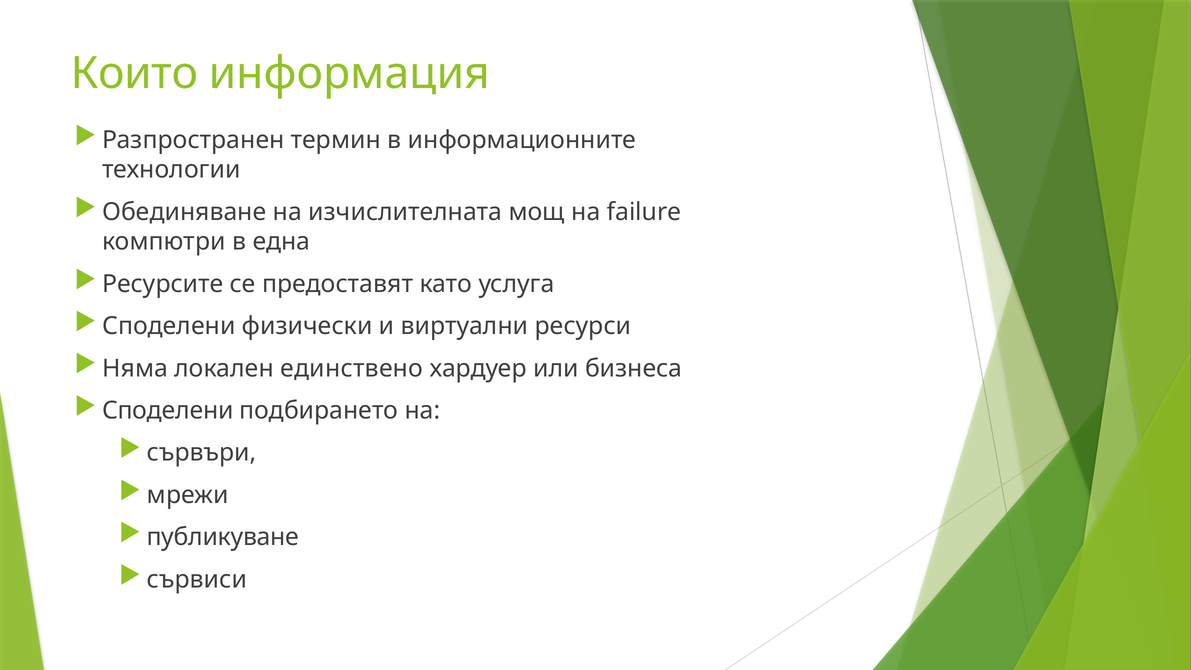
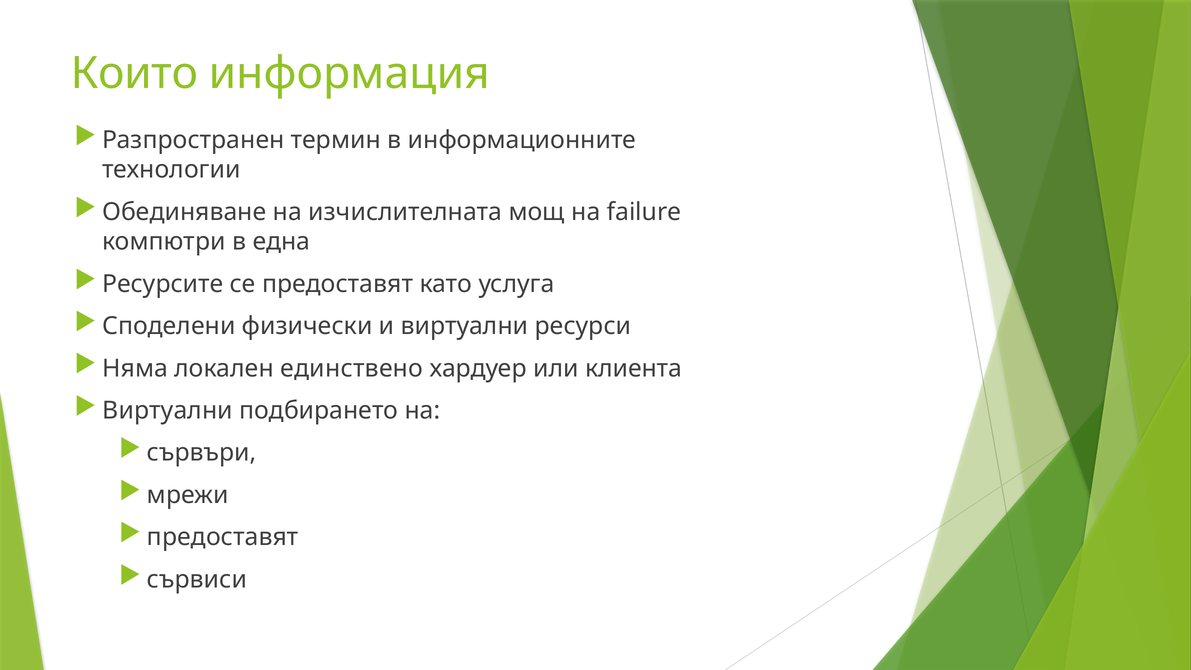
бизнеса: бизнеса -> клиента
Споделени at (168, 410): Споделени -> Виртуални
публикуване at (223, 537): публикуване -> предоставят
